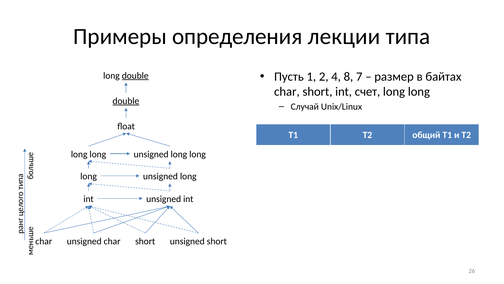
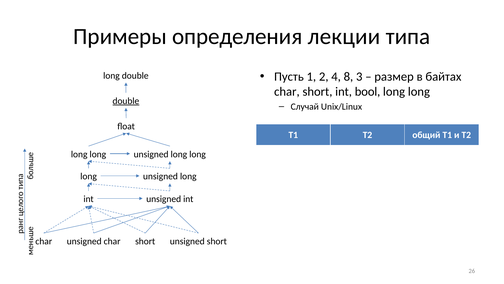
7: 7 -> 3
double at (135, 76) underline: present -> none
счет: счет -> bool
